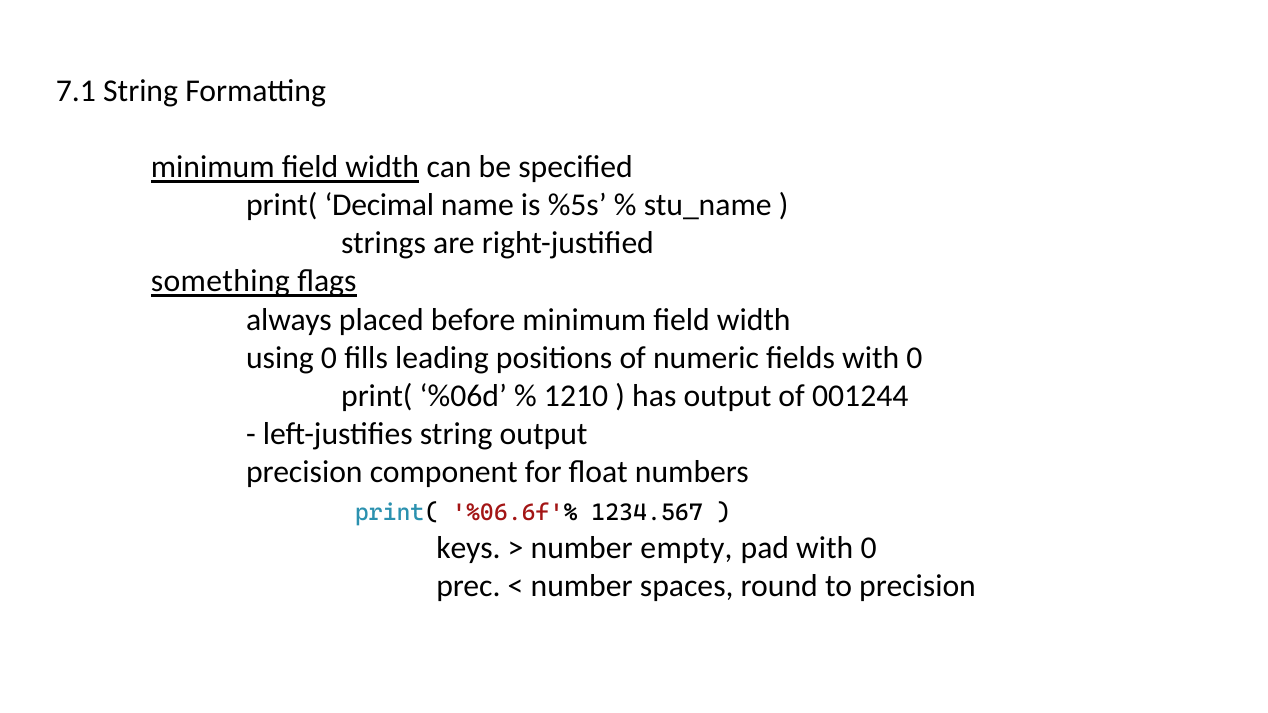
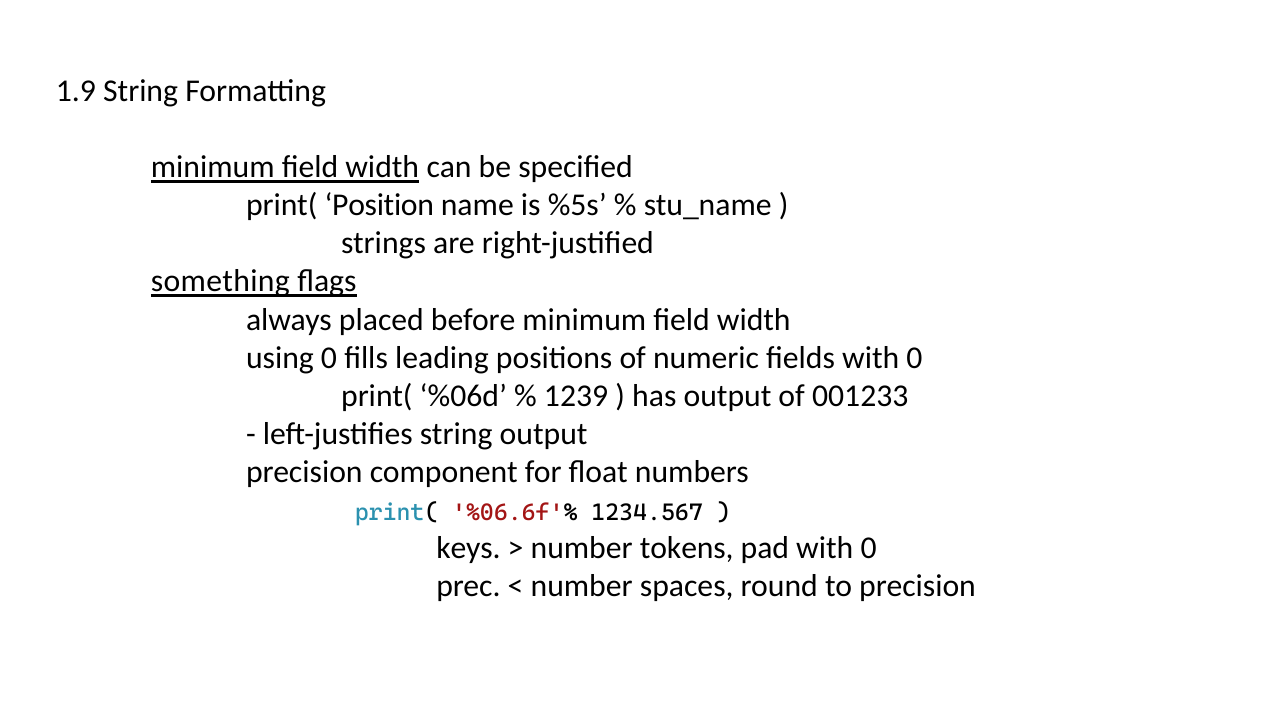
7.1: 7.1 -> 1.9
Decimal: Decimal -> Position
1210: 1210 -> 1239
001244: 001244 -> 001233
empty: empty -> tokens
